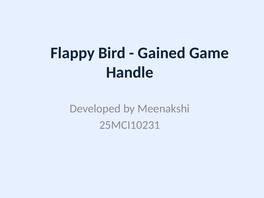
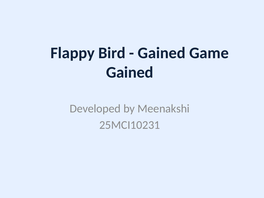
Handle at (130, 72): Handle -> Gained
